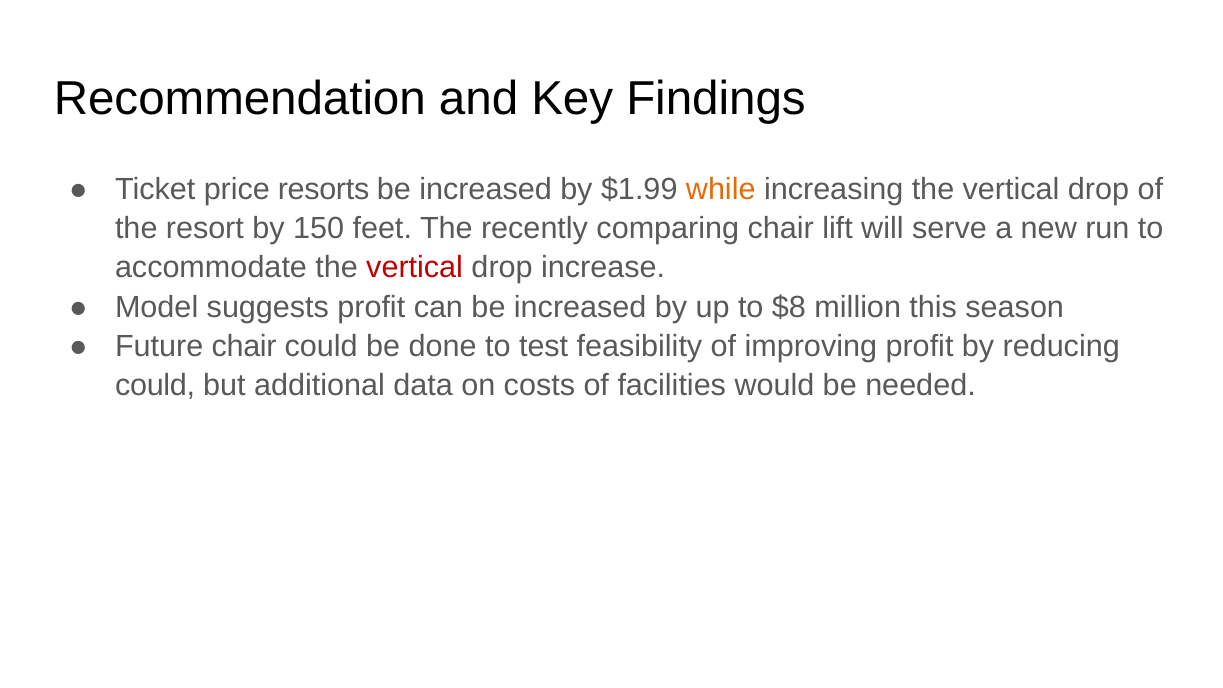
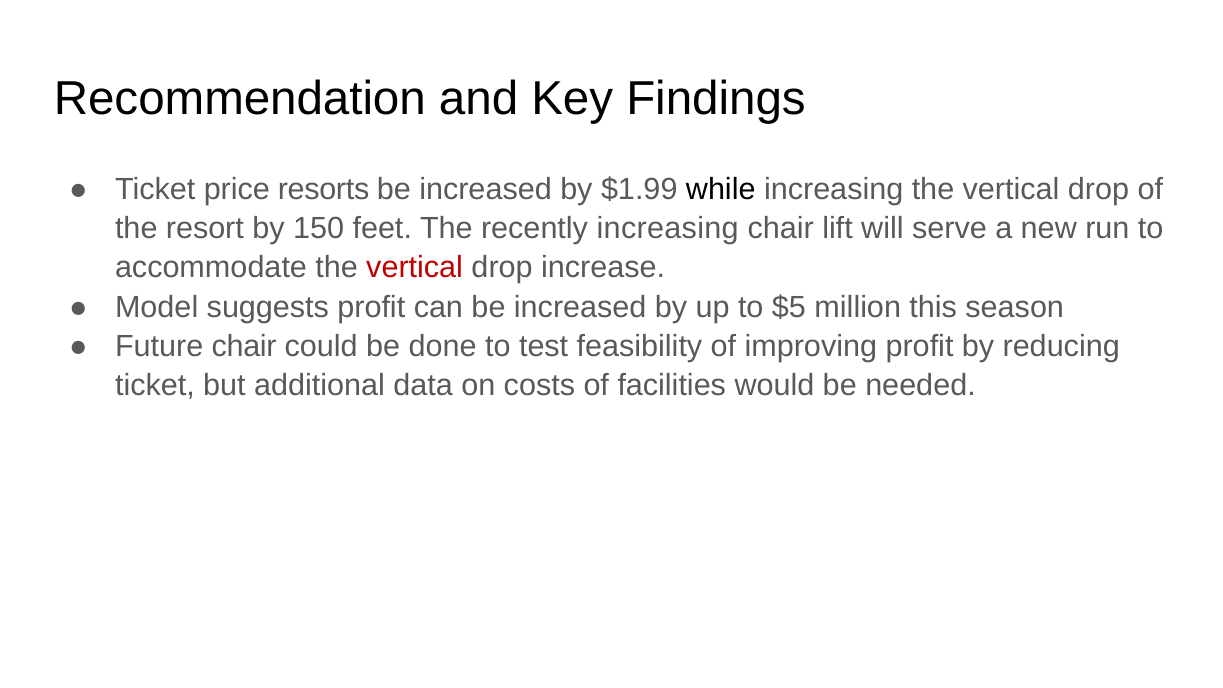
while colour: orange -> black
recently comparing: comparing -> increasing
$8: $8 -> $5
could at (155, 386): could -> ticket
